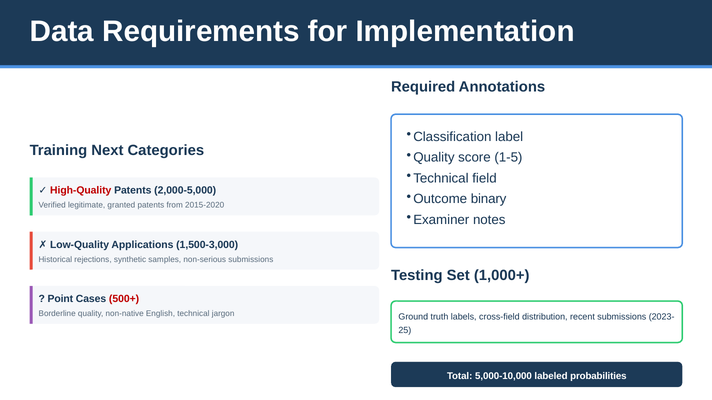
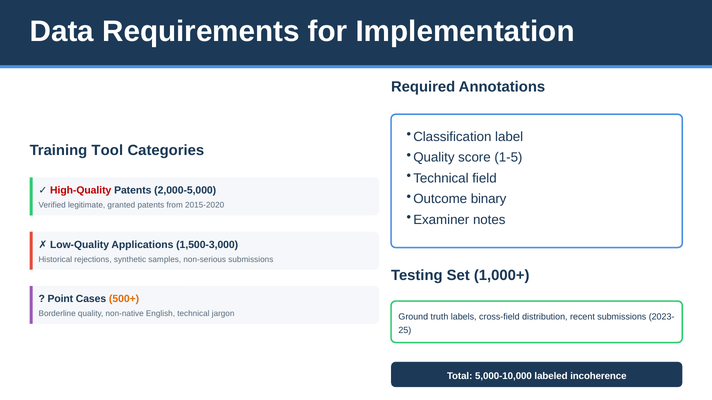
Next: Next -> Tool
500+ colour: red -> orange
probabilities: probabilities -> incoherence
